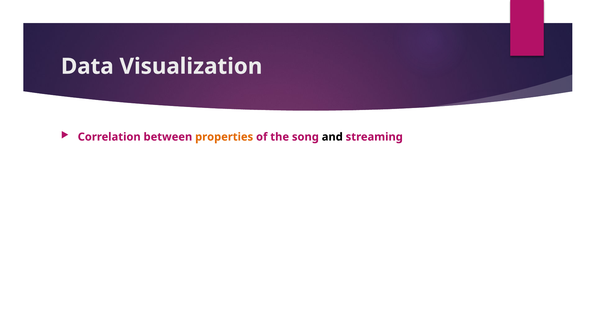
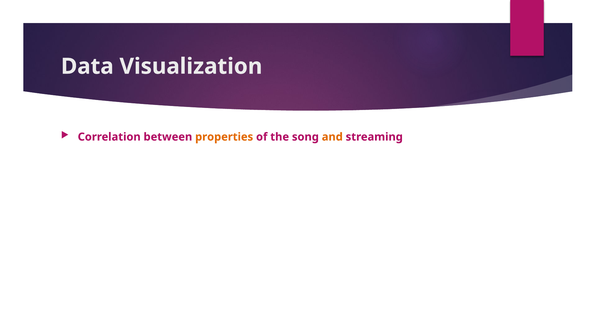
and colour: black -> orange
